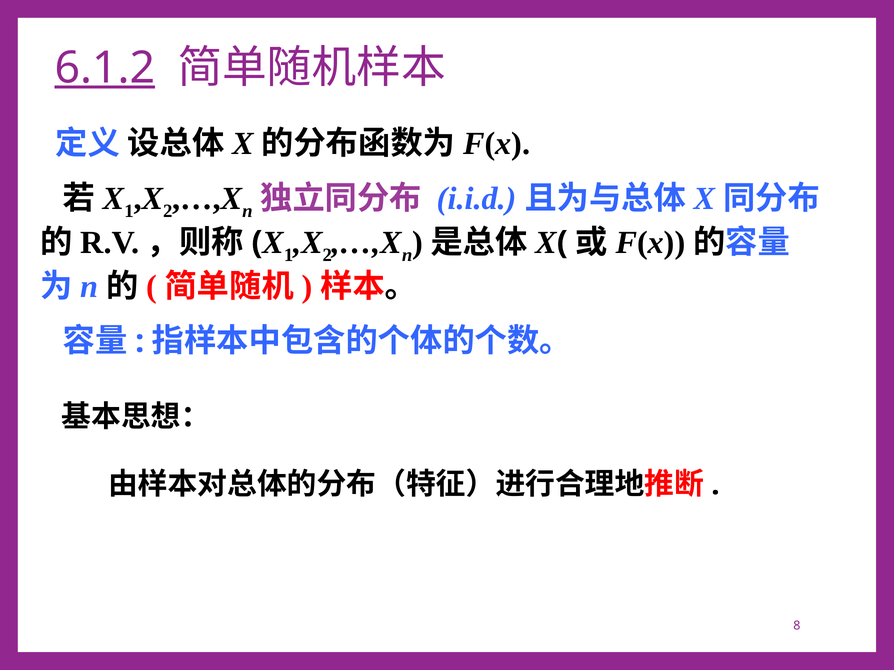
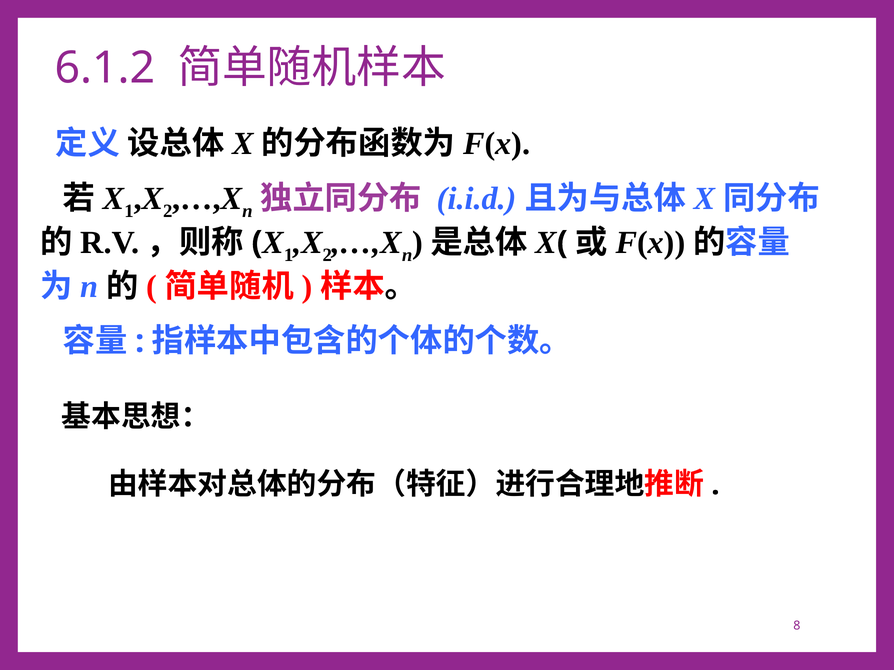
6.1.2 underline: present -> none
